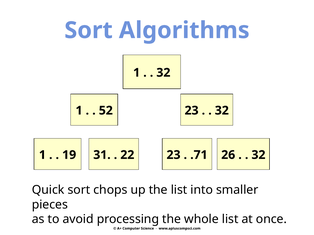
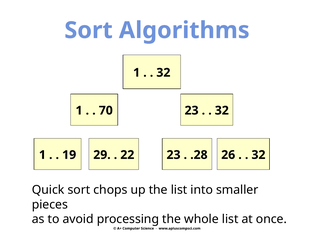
52: 52 -> 70
31: 31 -> 29
.71: .71 -> .28
